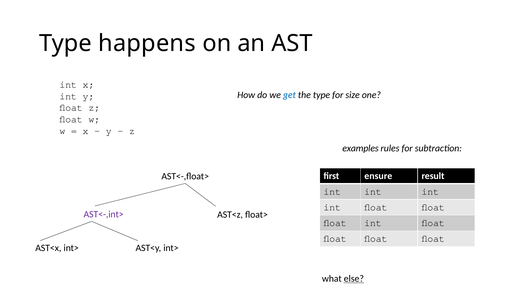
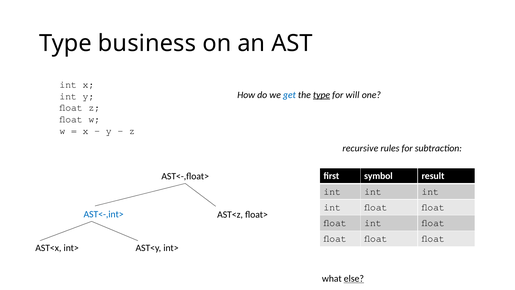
happens: happens -> business
type at (322, 95) underline: none -> present
size: size -> will
examples: examples -> recursive
ensure: ensure -> symbol
AST<-,int> colour: purple -> blue
